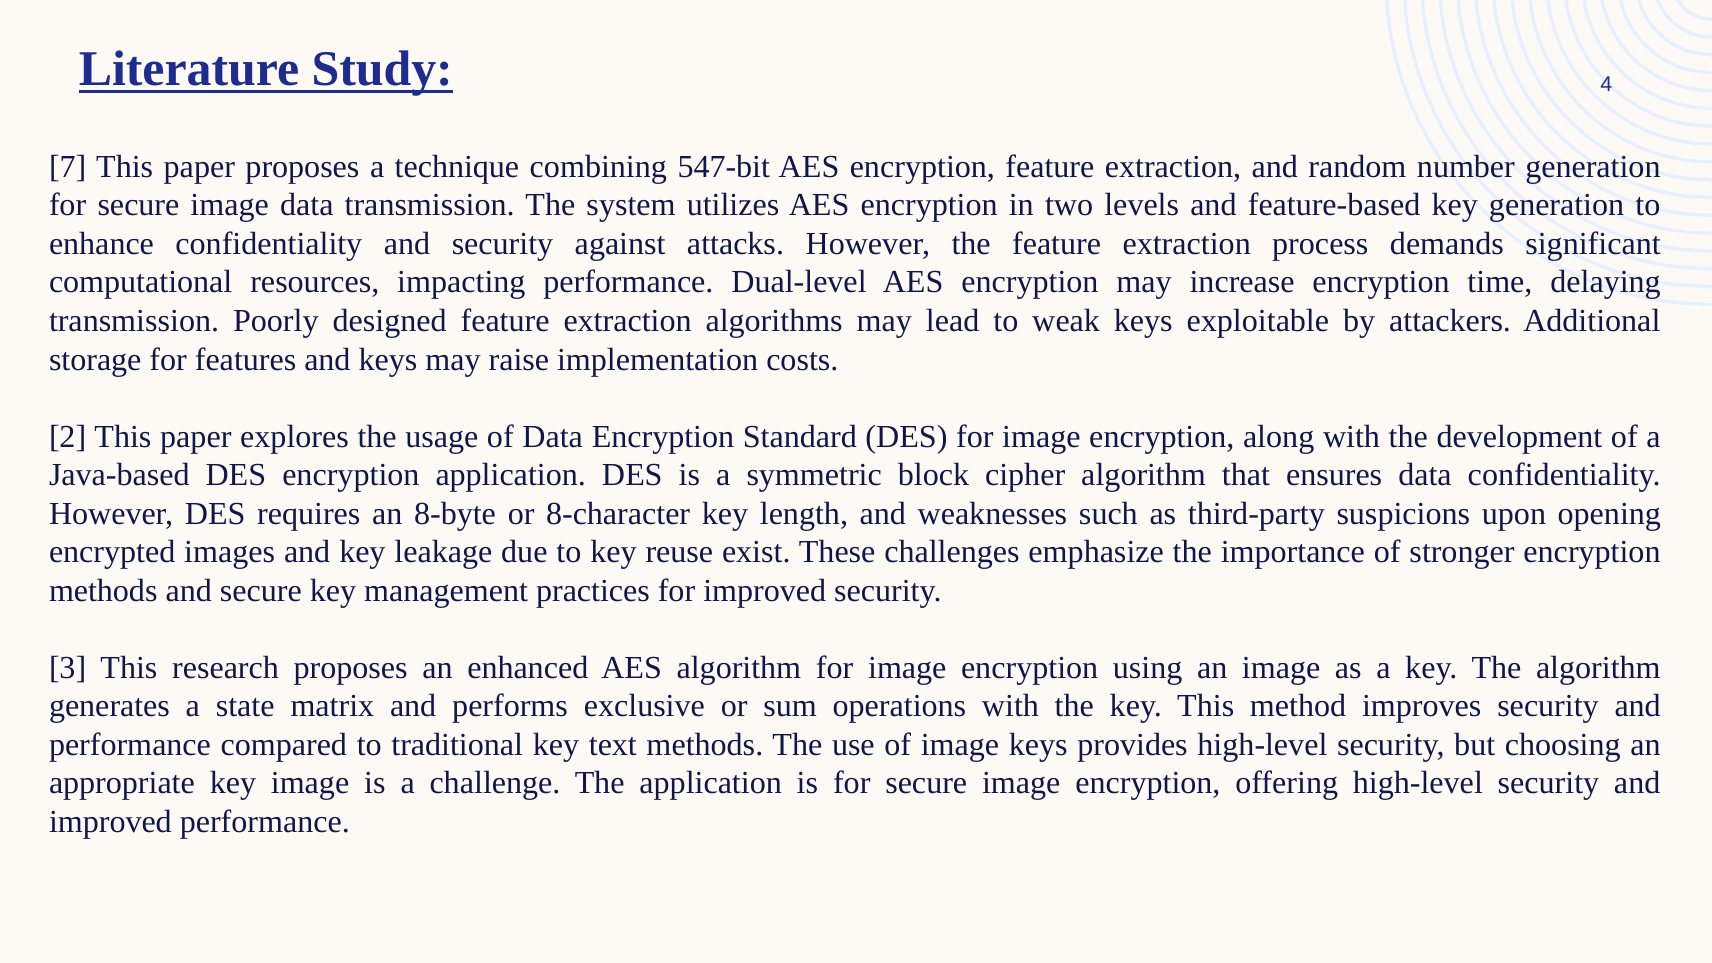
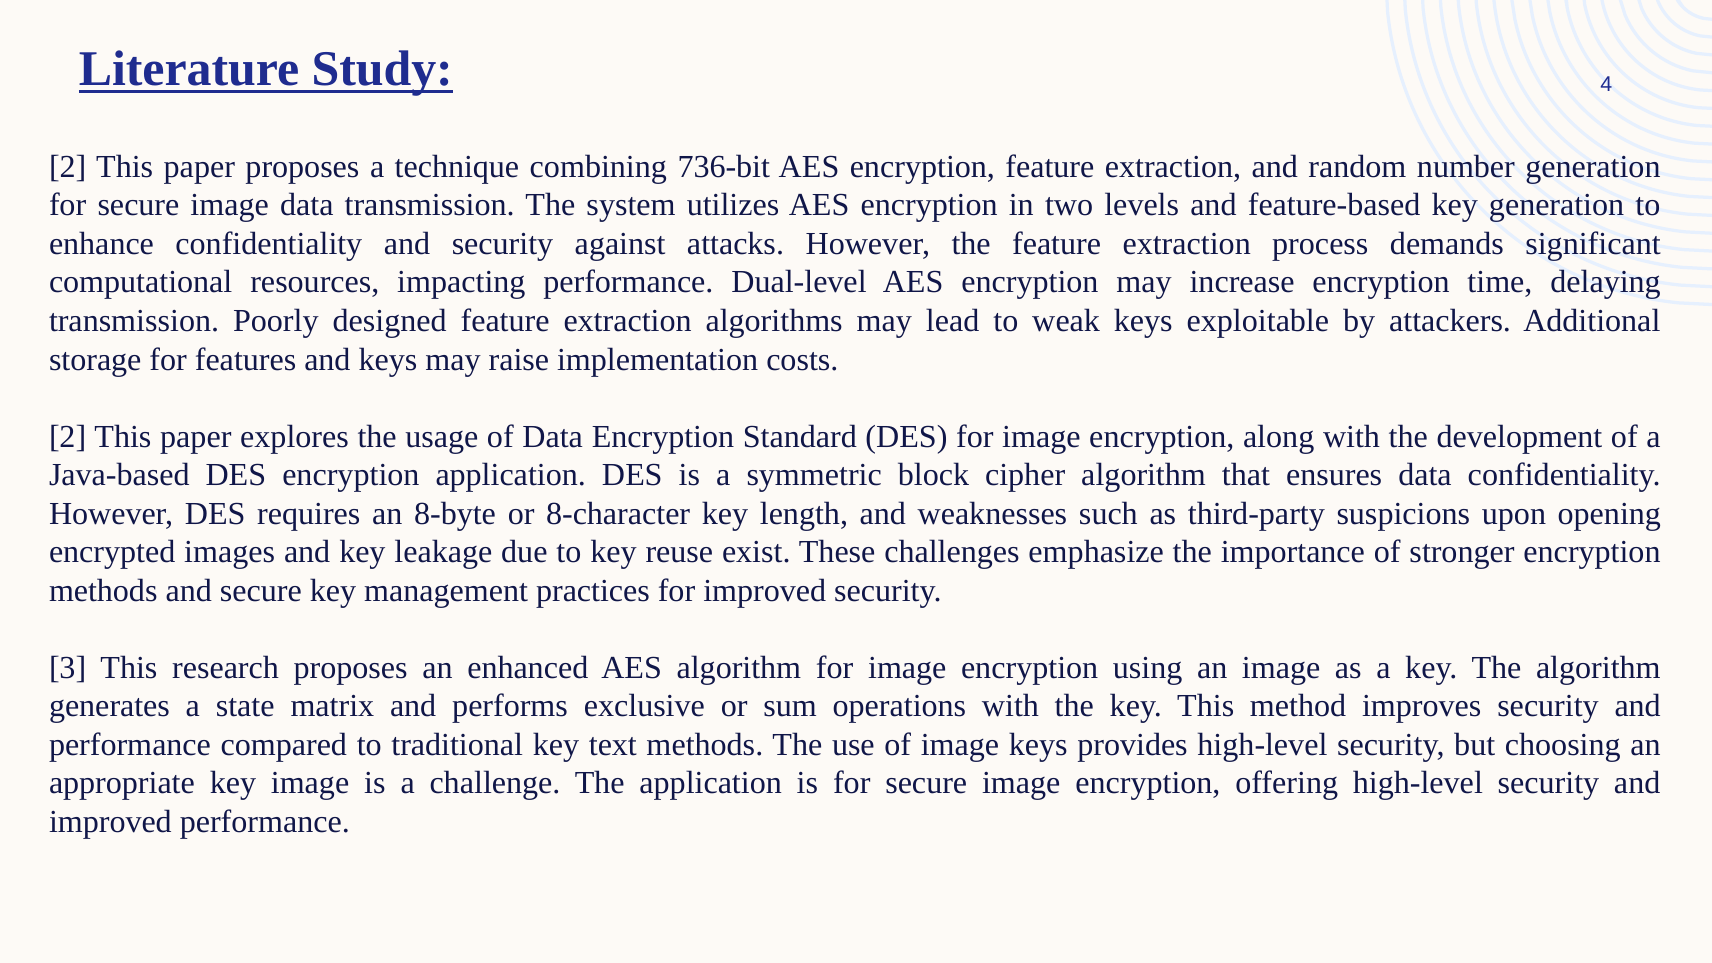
7 at (68, 167): 7 -> 2
547-bit: 547-bit -> 736-bit
